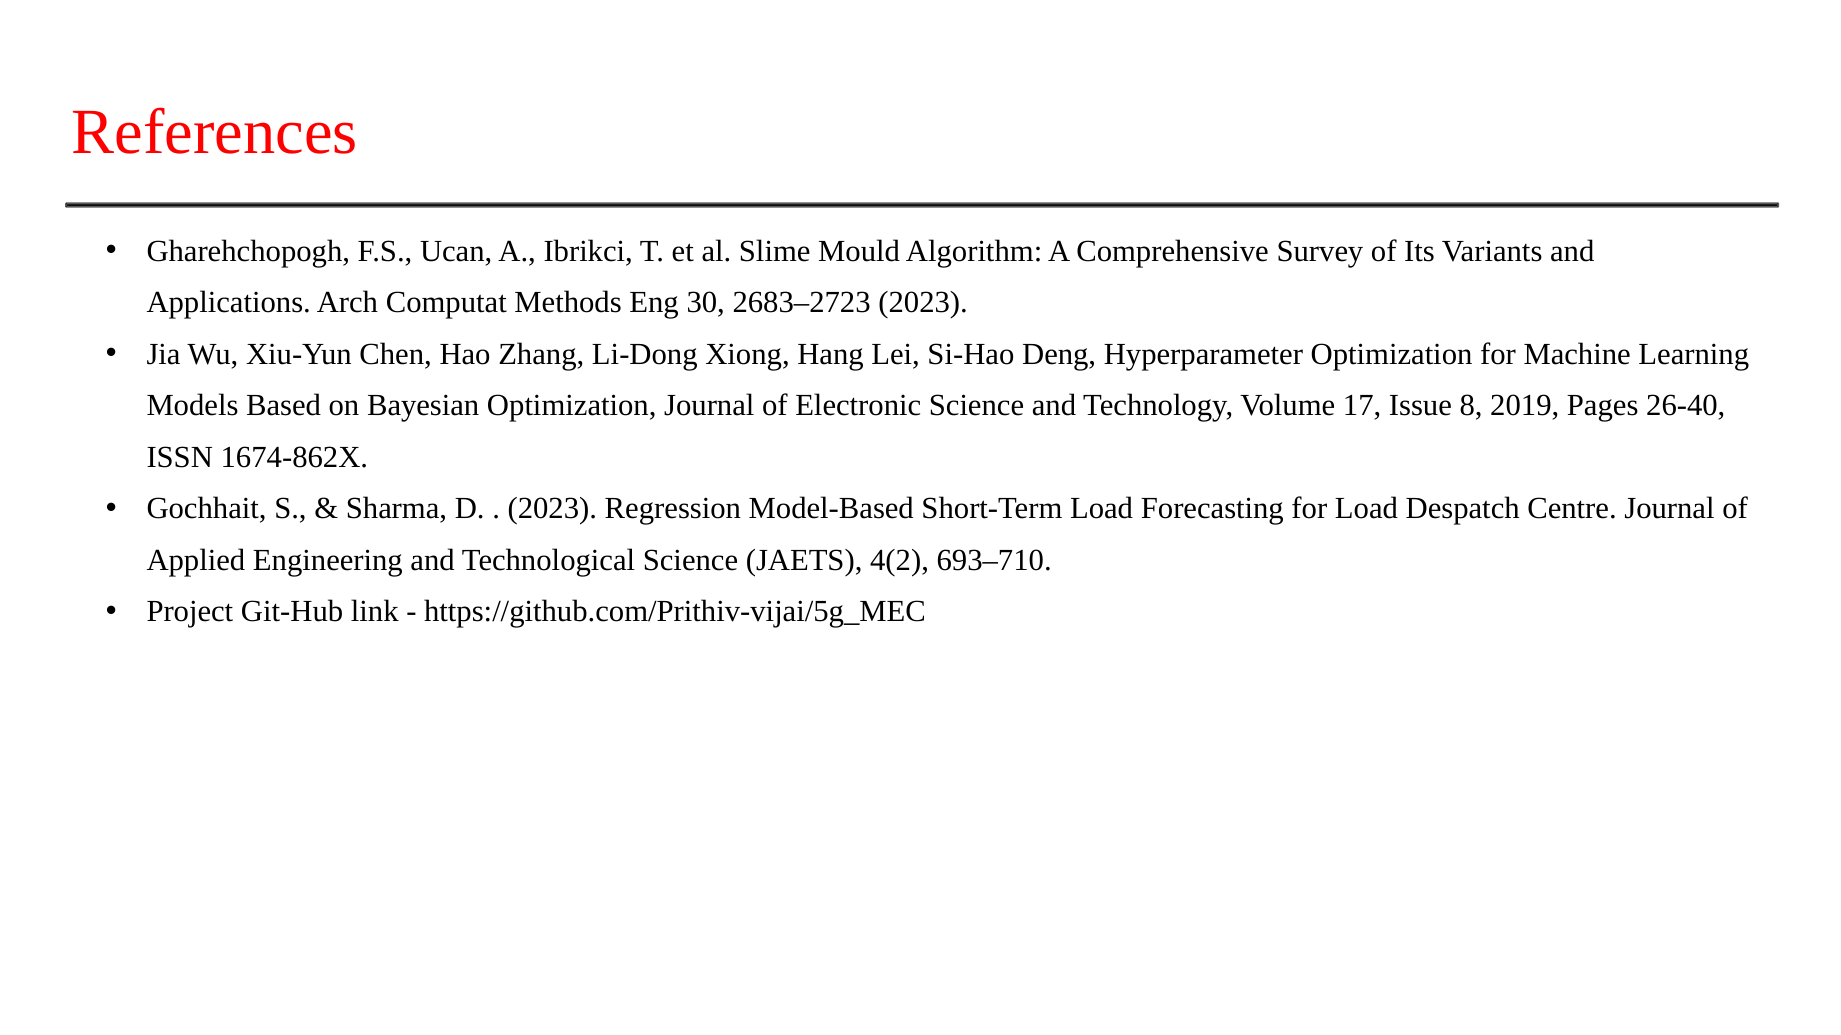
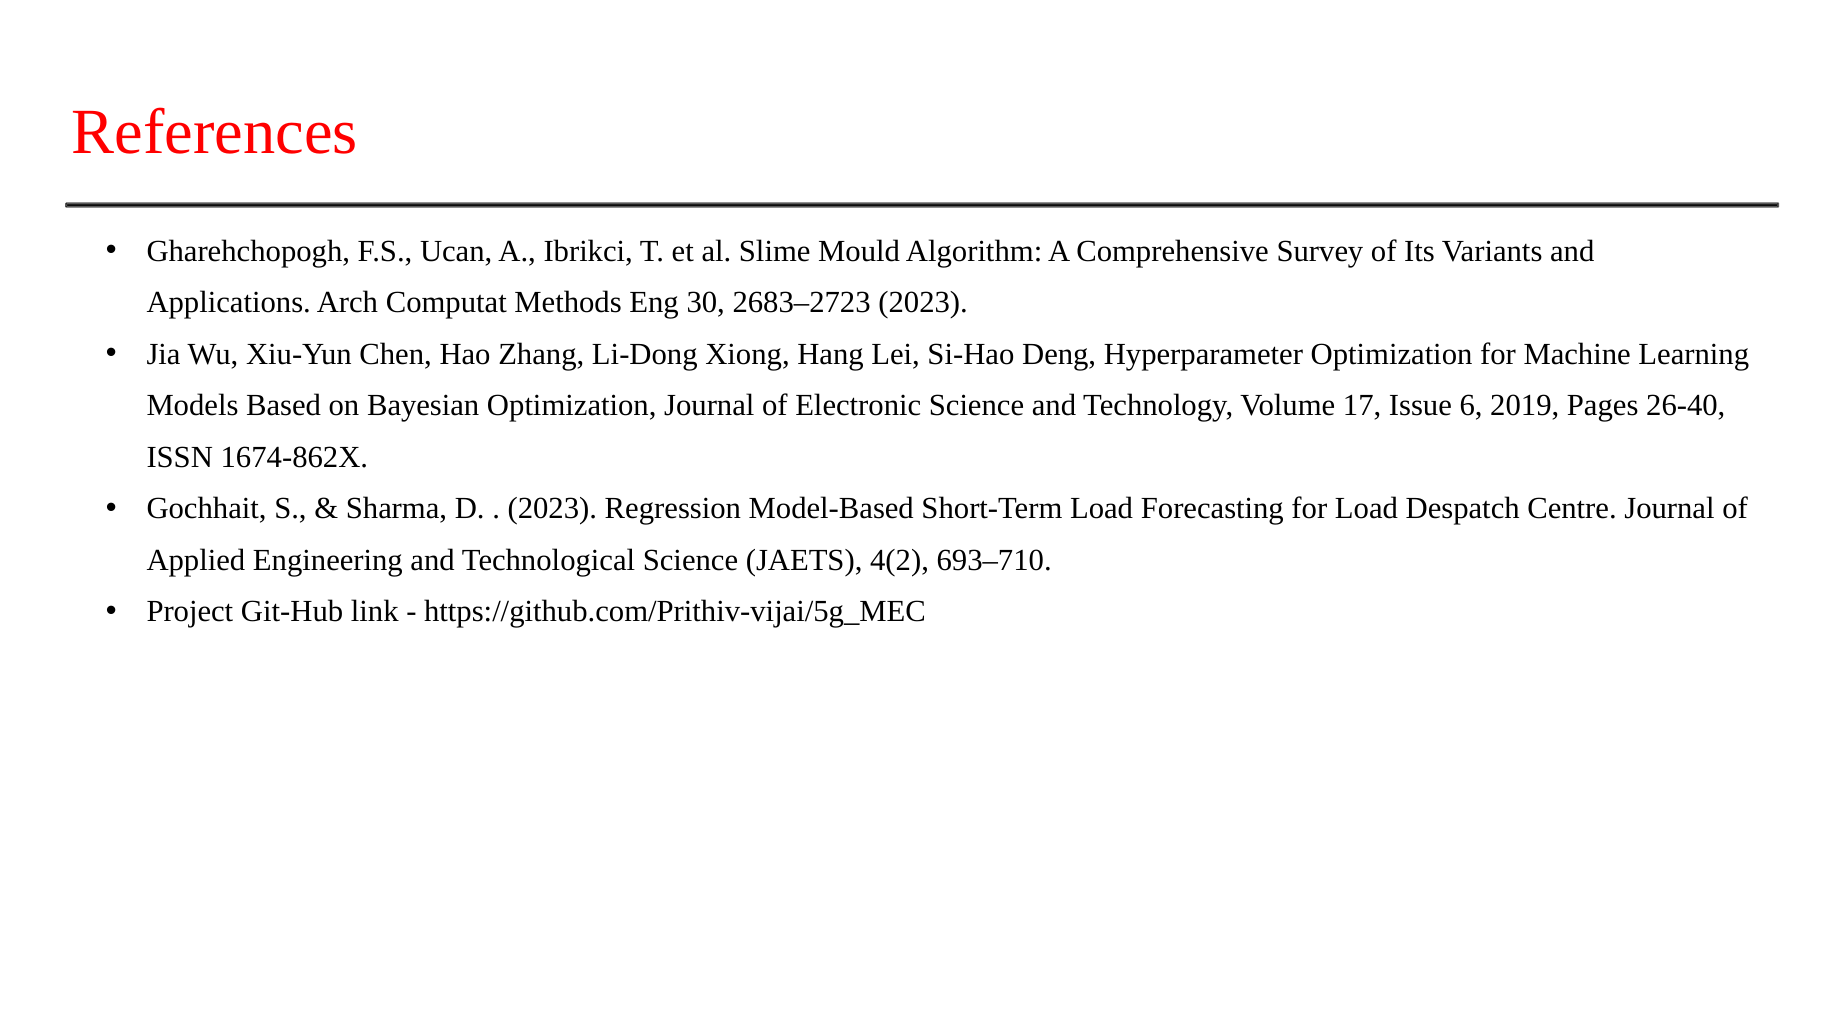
8: 8 -> 6
